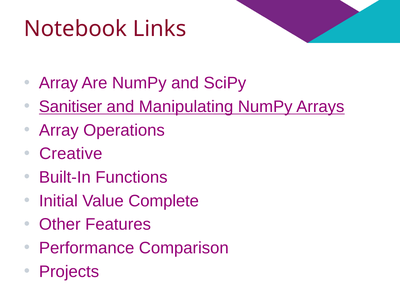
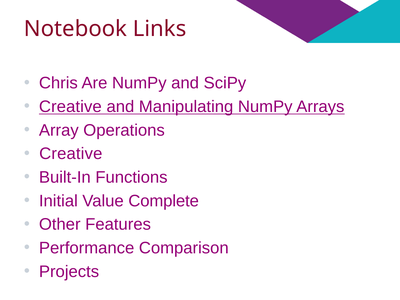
Array at (58, 83): Array -> Chris
Sanitiser at (70, 107): Sanitiser -> Creative
